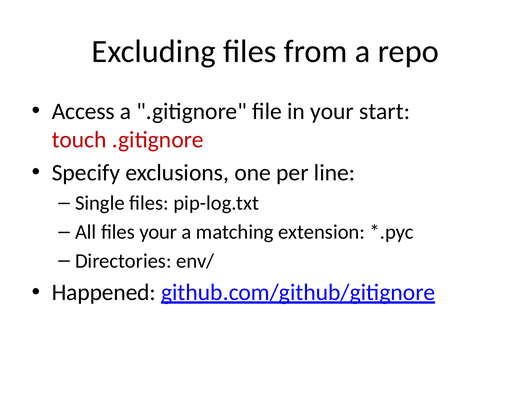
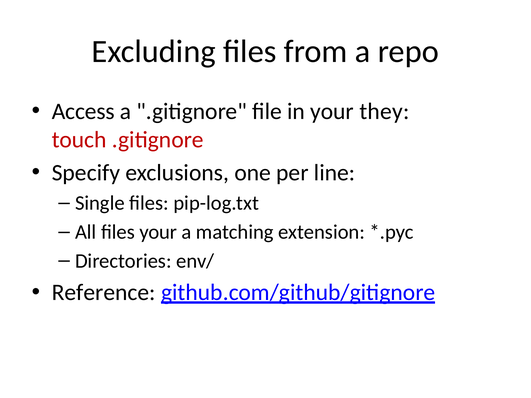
start: start -> they
Happened: Happened -> Reference
